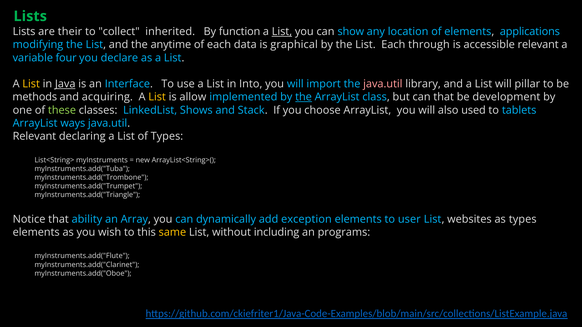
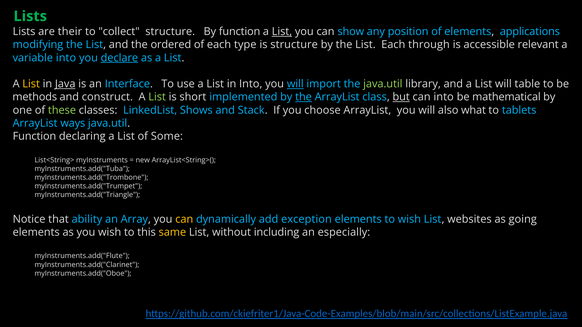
collect inherited: inherited -> structure
location: location -> position
anytime: anytime -> ordered
data: data -> type
is graphical: graphical -> structure
variable four: four -> into
declare underline: none -> present
will at (295, 84) underline: none -> present
java.util at (383, 84) colour: pink -> light green
pillar: pillar -> table
acquiring: acquiring -> construct
List at (157, 97) colour: yellow -> light green
allow: allow -> short
but underline: none -> present
can that: that -> into
development: development -> mathematical
used: used -> what
Relevant at (34, 136): Relevant -> Function
of Types: Types -> Some
can at (184, 219) colour: light blue -> yellow
to user: user -> wish
as types: types -> going
programs: programs -> especially
